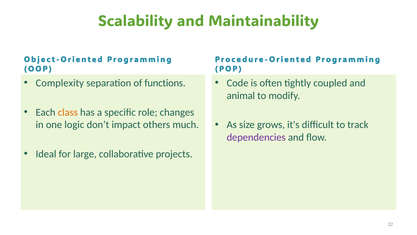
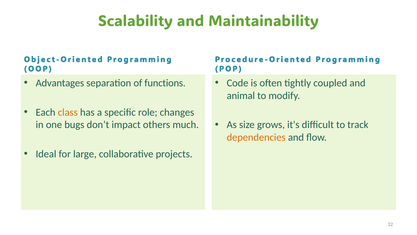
Complexity: Complexity -> Advantages
logic: logic -> bugs
dependencies colour: purple -> orange
